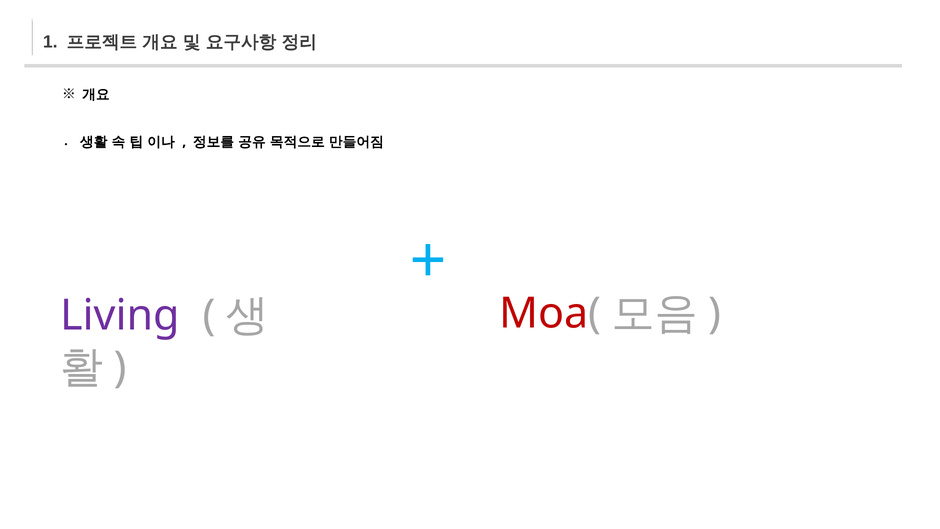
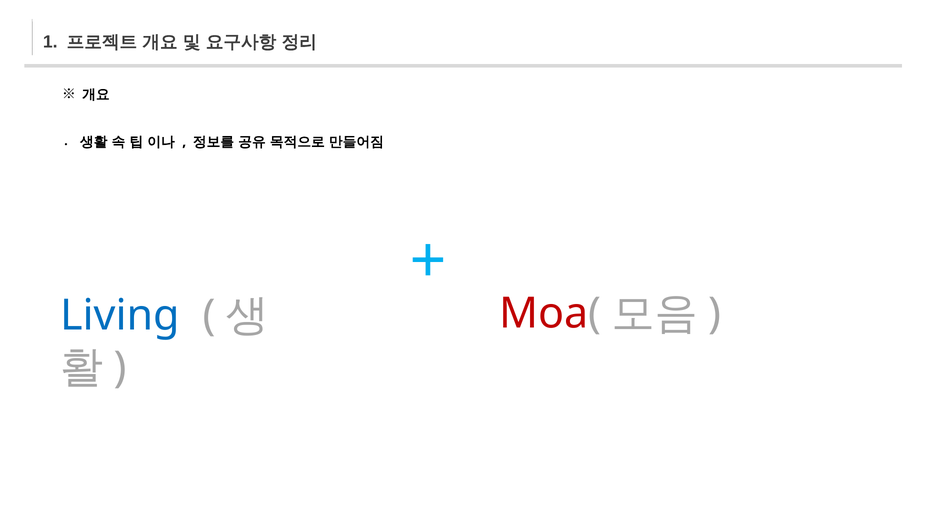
Living colour: purple -> blue
